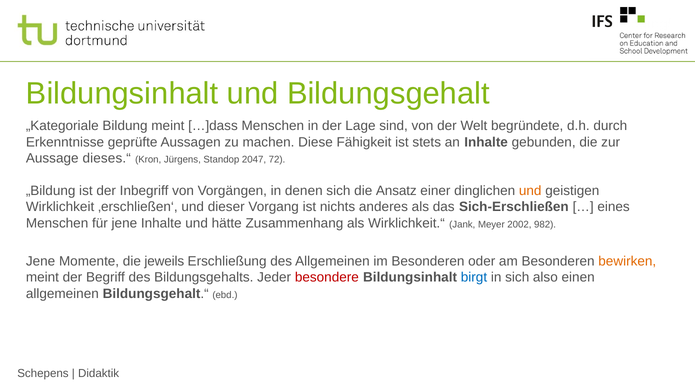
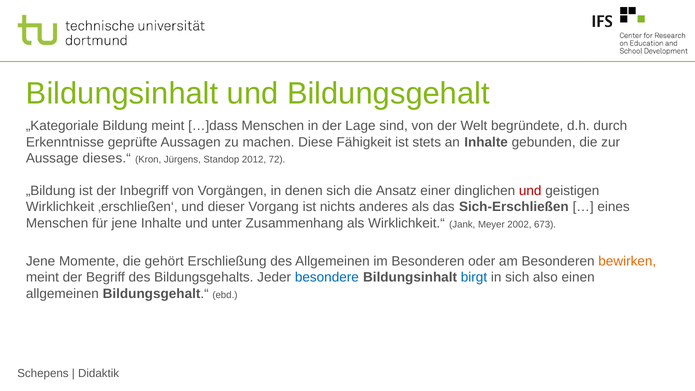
2047: 2047 -> 2012
und at (530, 191) colour: orange -> red
hätte: hätte -> unter
982: 982 -> 673
jeweils: jeweils -> gehört
besondere colour: red -> blue
